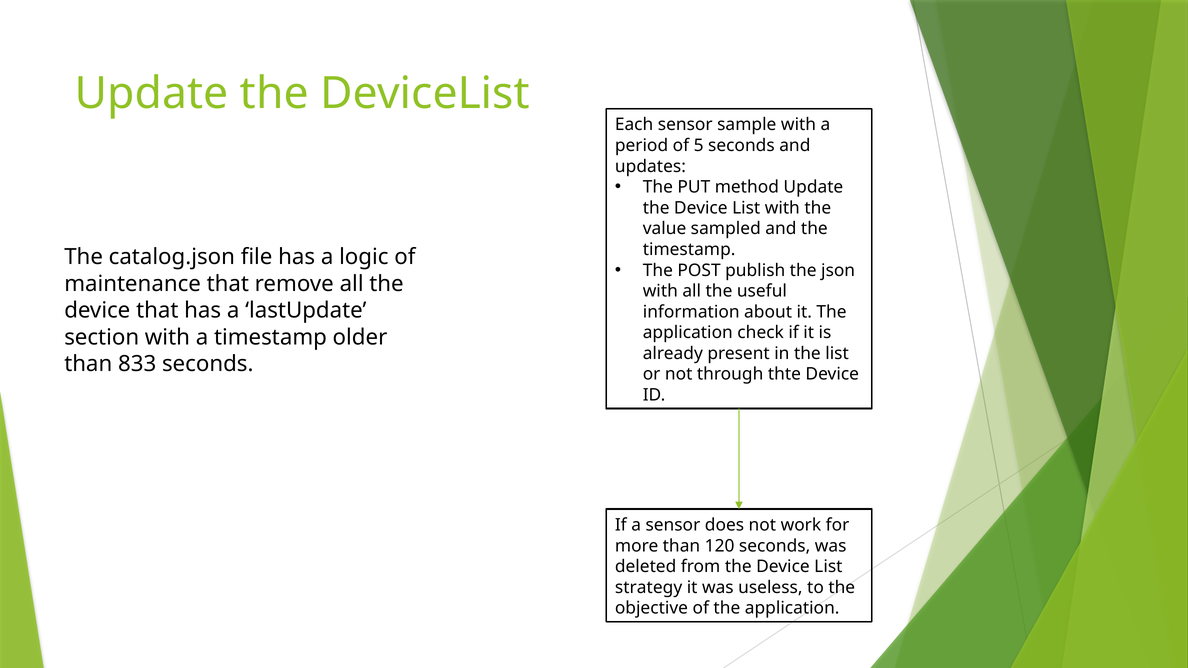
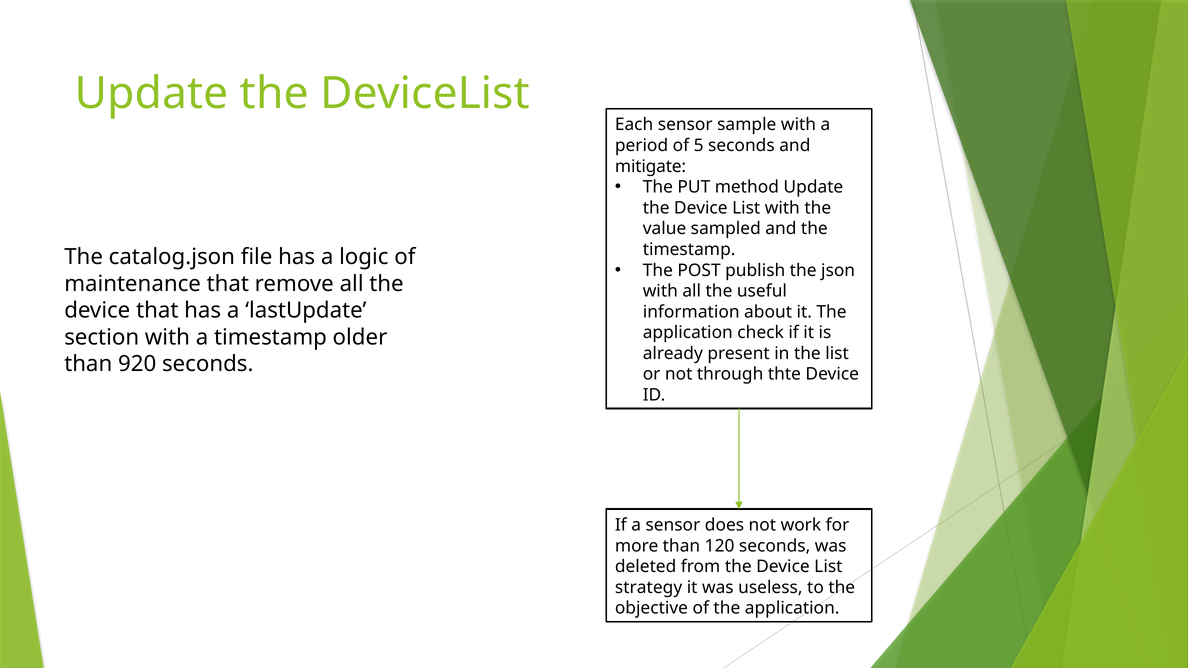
updates: updates -> mitigate
833: 833 -> 920
